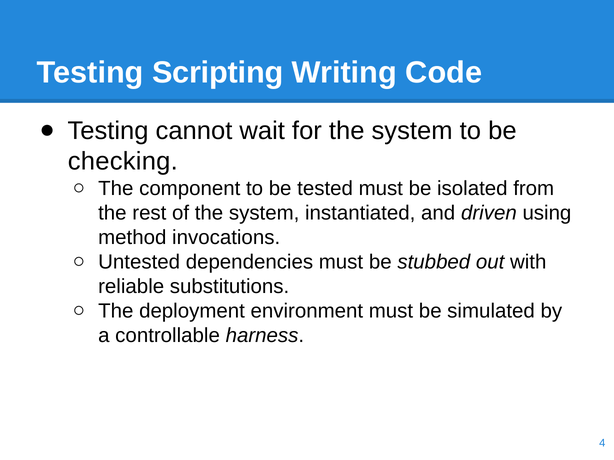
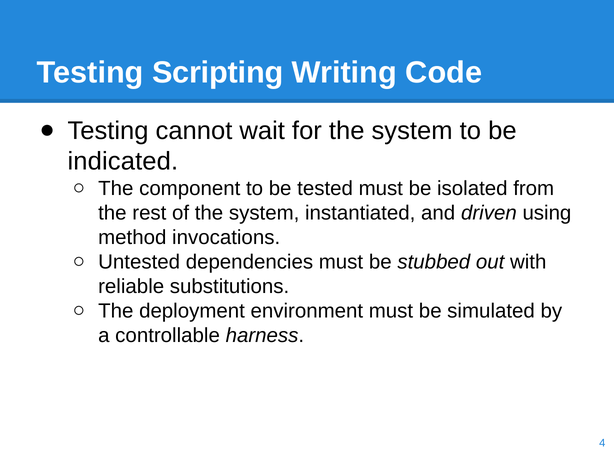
checking: checking -> indicated
